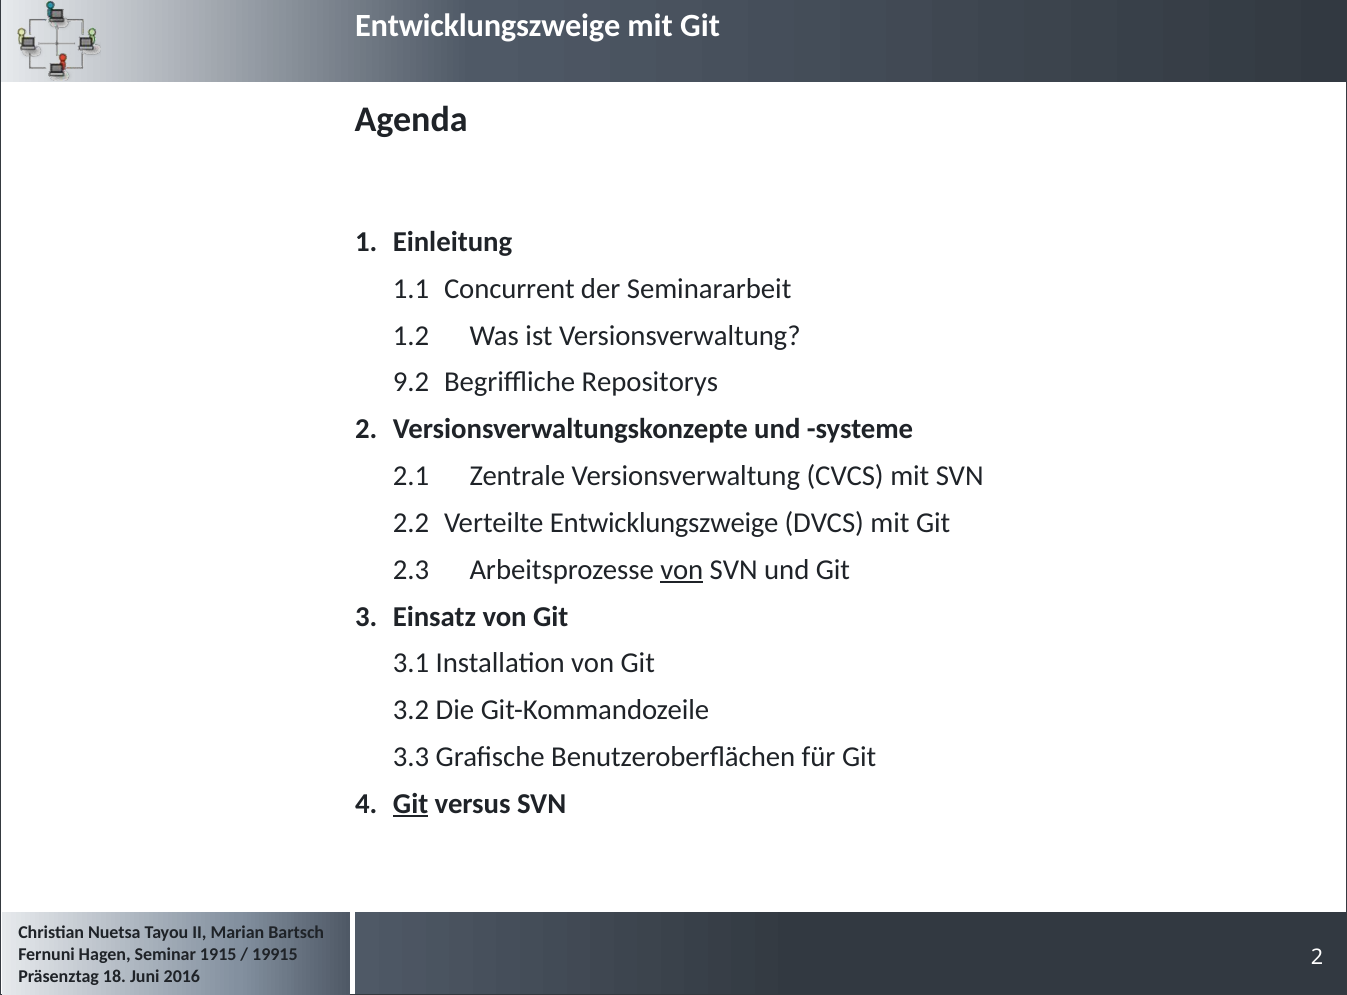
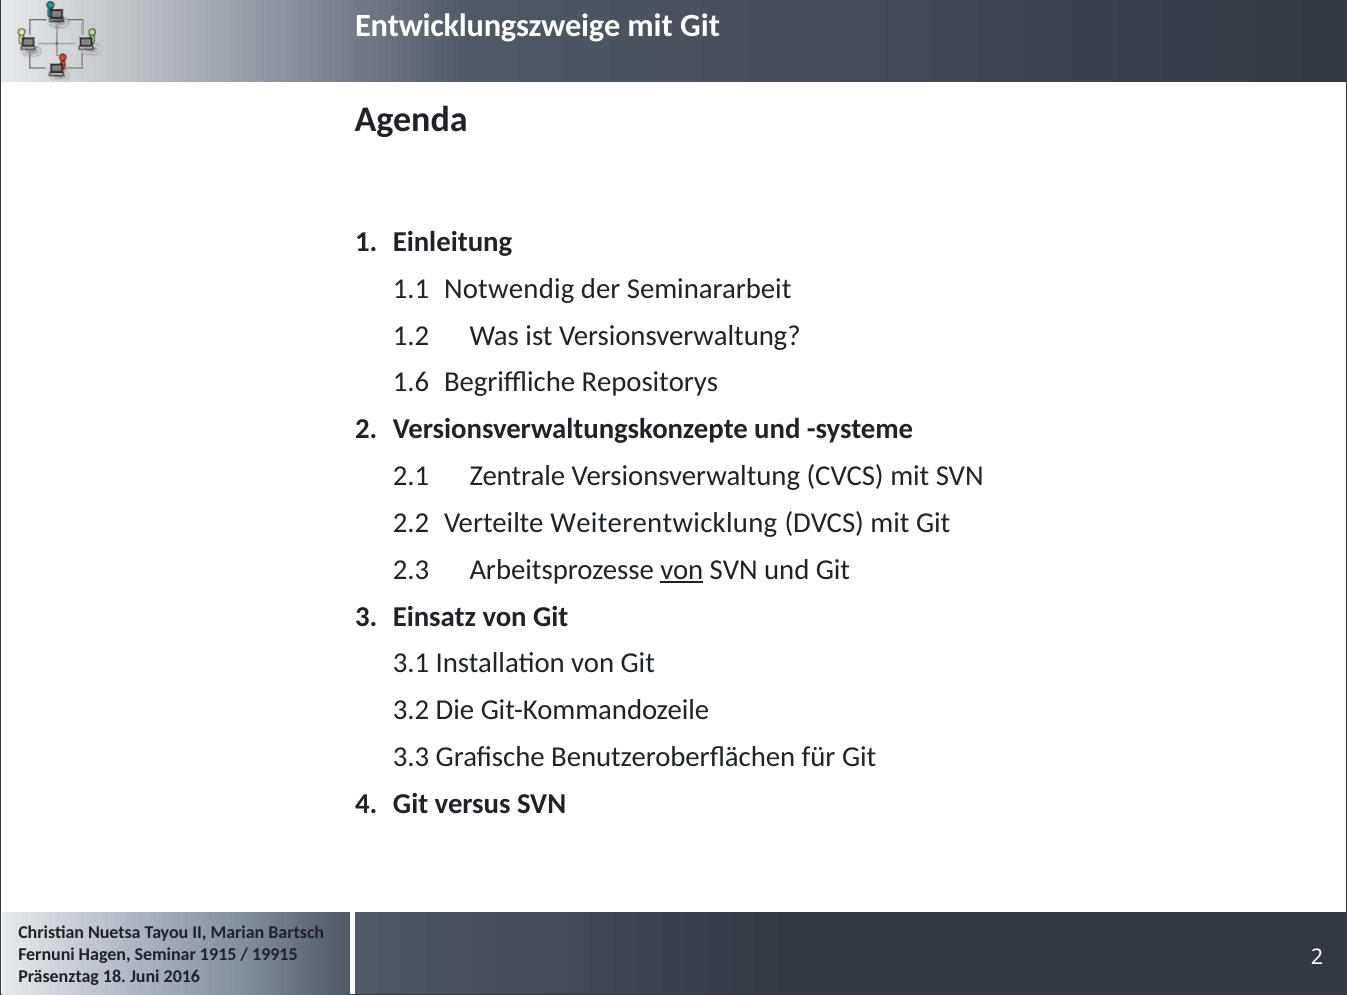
Concurrent: Concurrent -> Notwendig
9.2: 9.2 -> 1.6
Verteilte Entwicklungszweige: Entwicklungszweige -> Weiterentwicklung
Git at (411, 804) underline: present -> none
